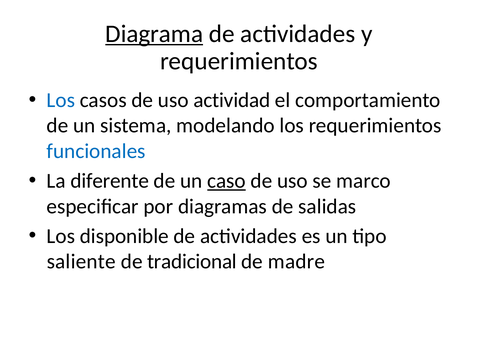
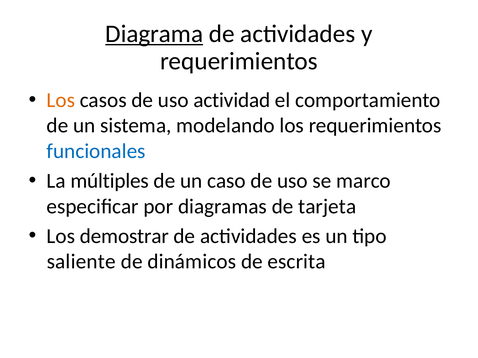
Los at (61, 100) colour: blue -> orange
diferente: diferente -> múltiples
caso underline: present -> none
salidas: salidas -> tarjeta
disponible: disponible -> demostrar
tradicional: tradicional -> dinámicos
madre: madre -> escrita
